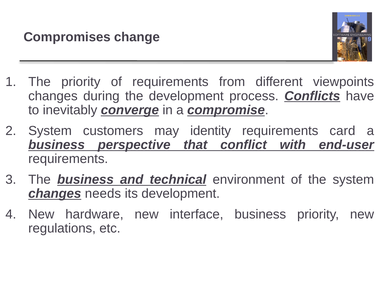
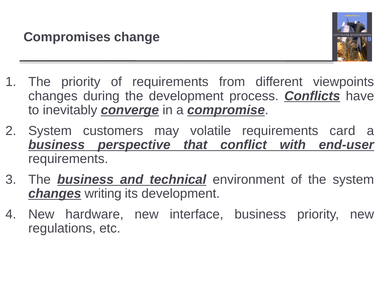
identity: identity -> volatile
needs: needs -> writing
